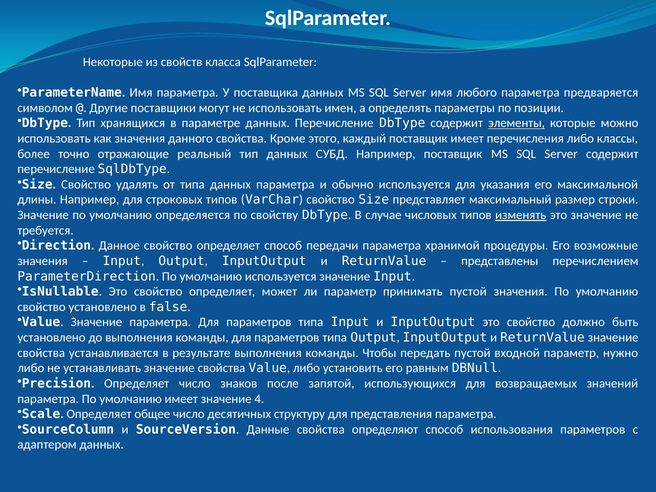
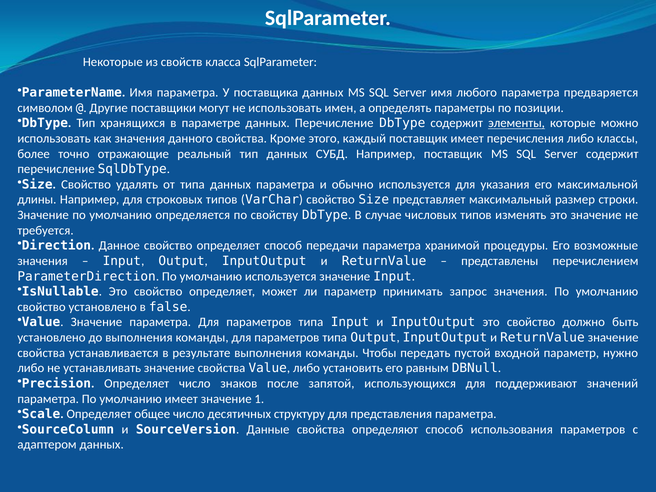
изменять underline: present -> none
принимать пустой: пустой -> запрос
возвращаемых: возвращаемых -> поддерживают
4: 4 -> 1
